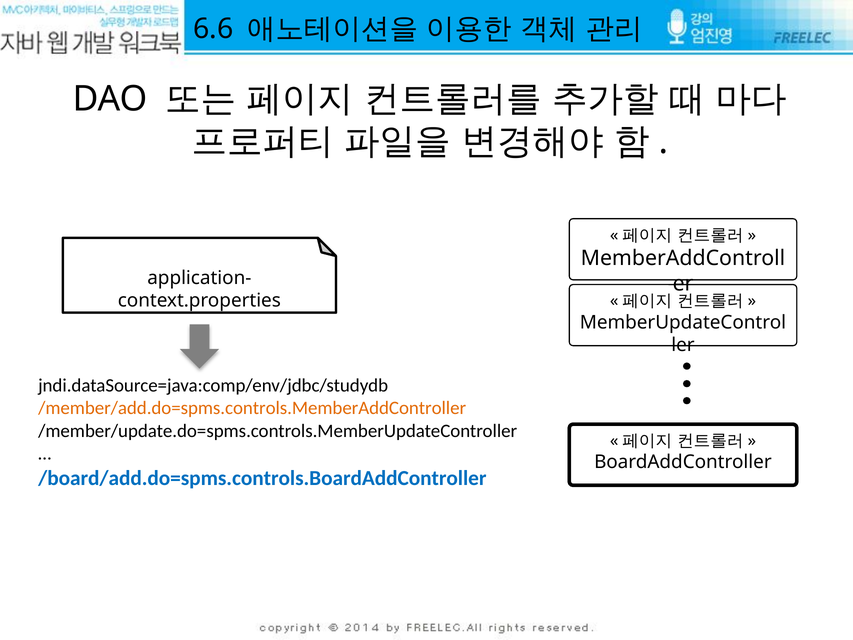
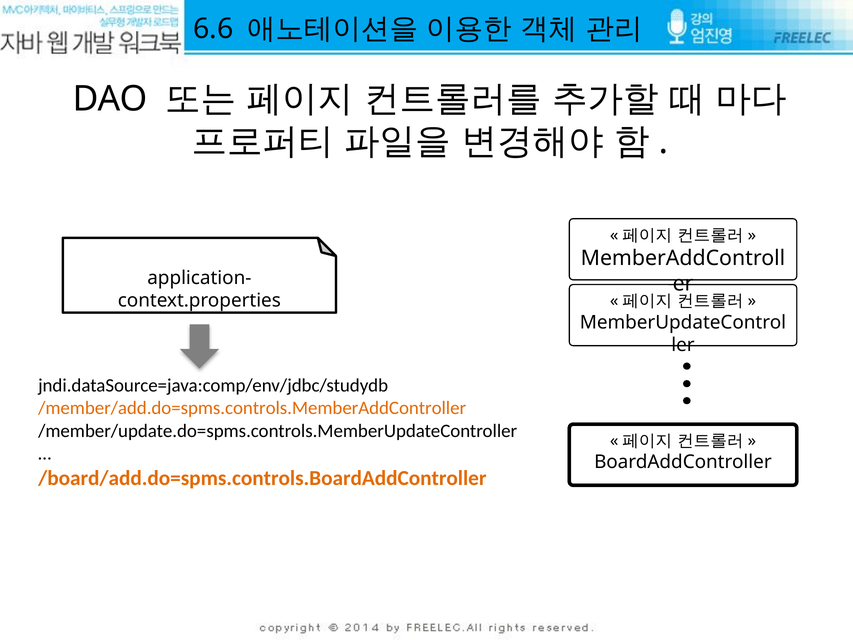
/board/add.do=spms.controls.BoardAddController colour: blue -> orange
